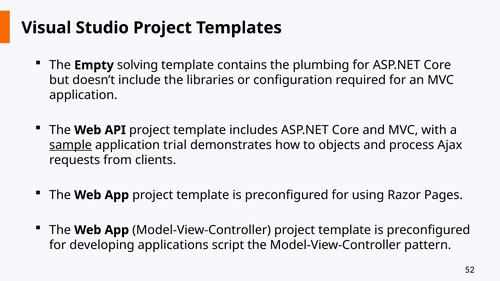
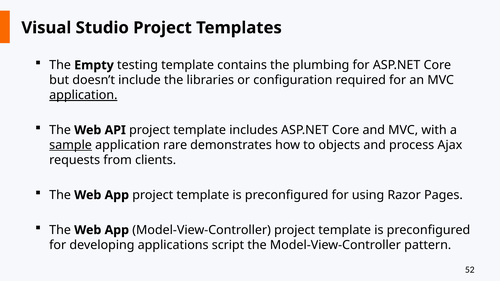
solving: solving -> testing
application at (83, 95) underline: none -> present
trial: trial -> rare
